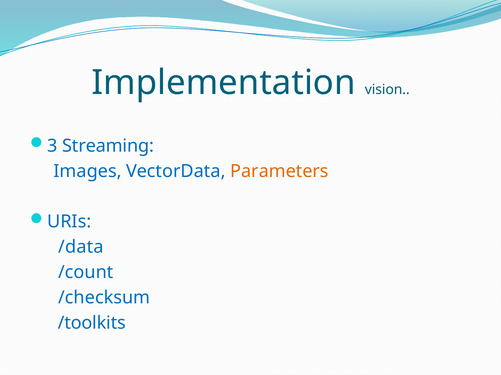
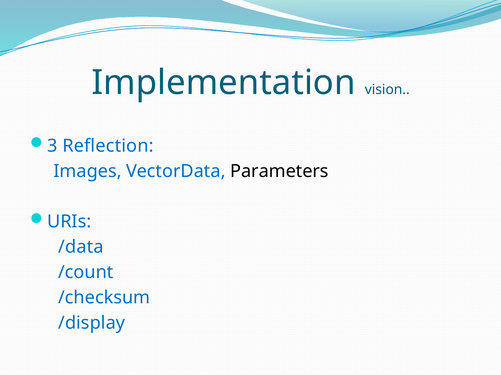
Streaming: Streaming -> Reflection
Parameters colour: orange -> black
/toolkits: /toolkits -> /display
